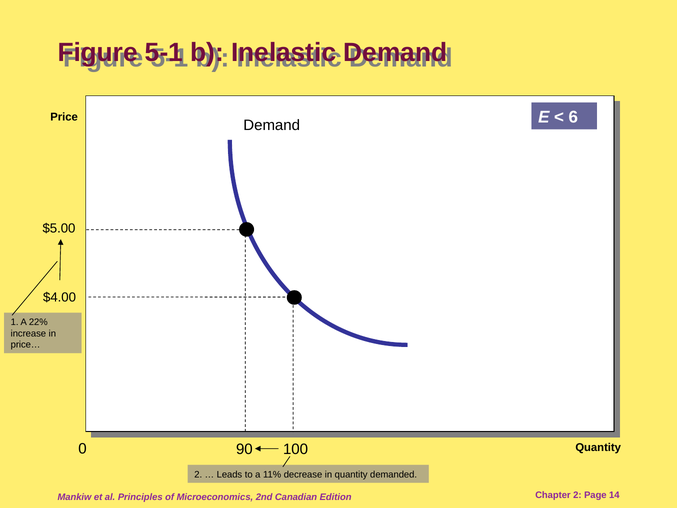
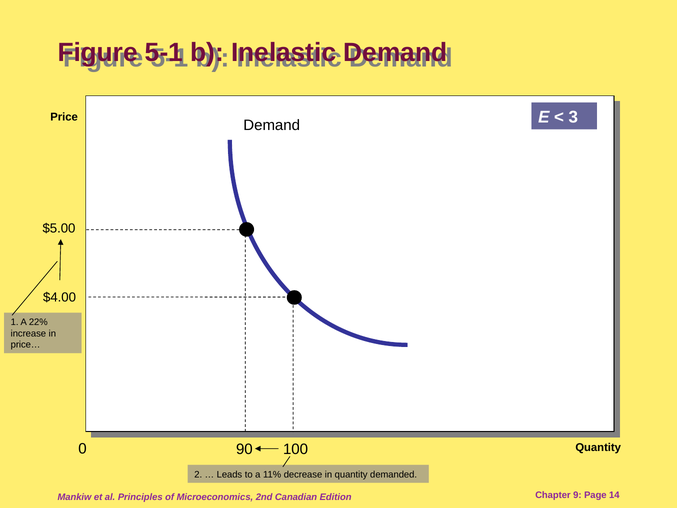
6: 6 -> 3
Chapter 2: 2 -> 9
